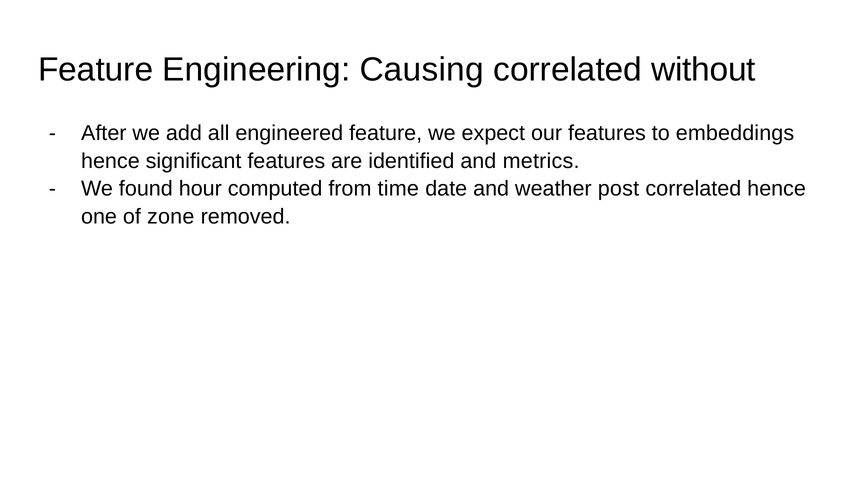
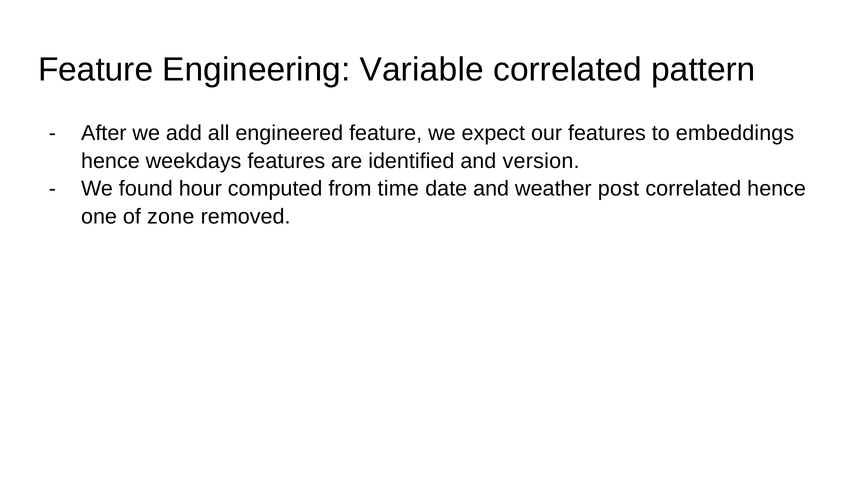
Causing: Causing -> Variable
without: without -> pattern
significant: significant -> weekdays
metrics: metrics -> version
